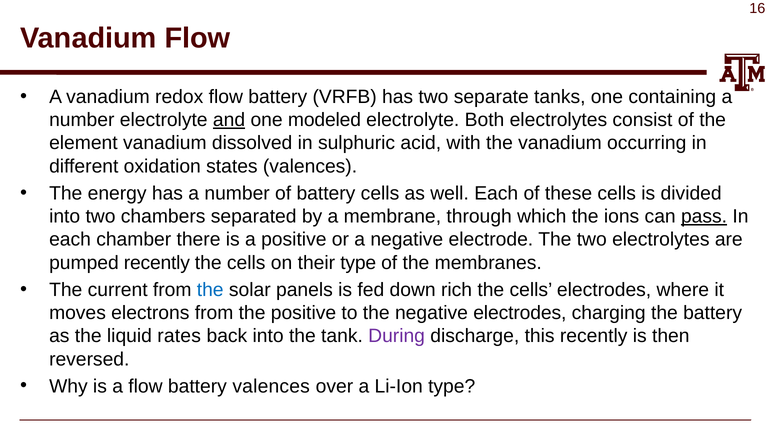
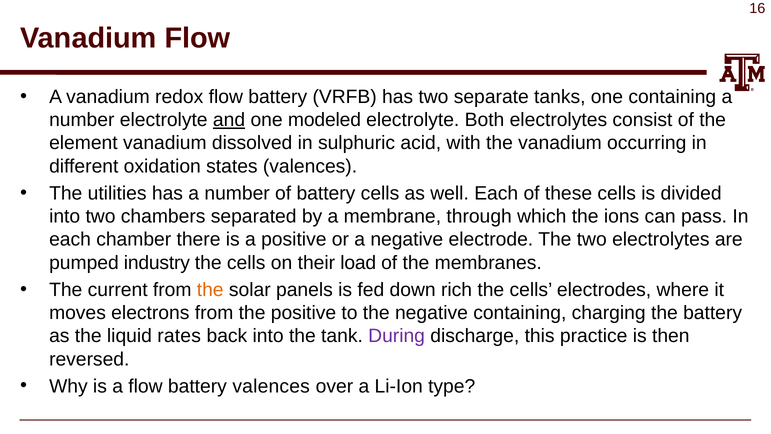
energy: energy -> utilities
pass underline: present -> none
pumped recently: recently -> industry
their type: type -> load
the at (210, 289) colour: blue -> orange
negative electrodes: electrodes -> containing
this recently: recently -> practice
